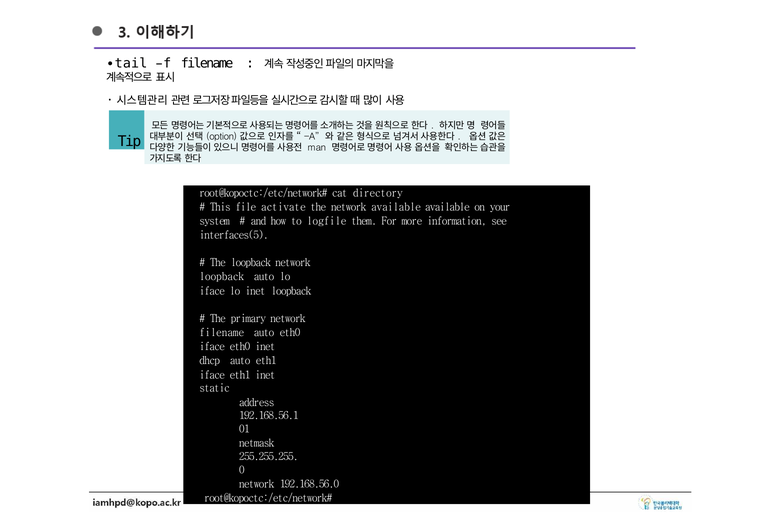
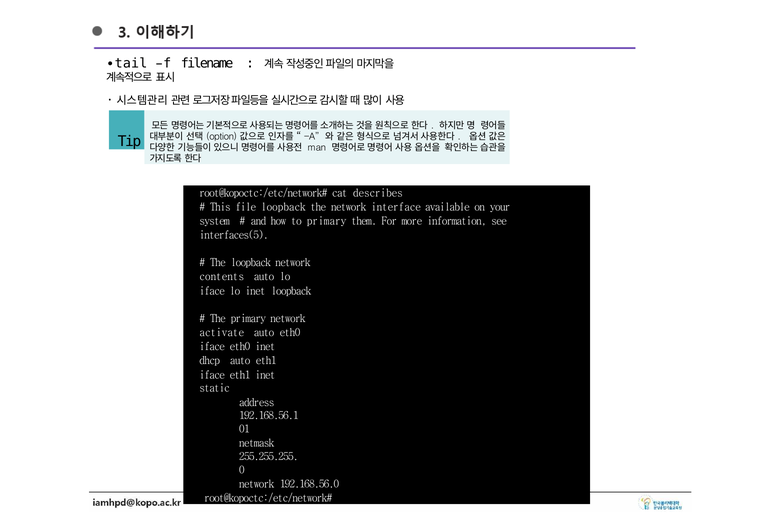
directory: directory -> describes
file activate: activate -> loopback
network available: available -> interface
to logfile: logfile -> primary
loopback at (222, 277): loopback -> contents
filename at (222, 332): filename -> activate
